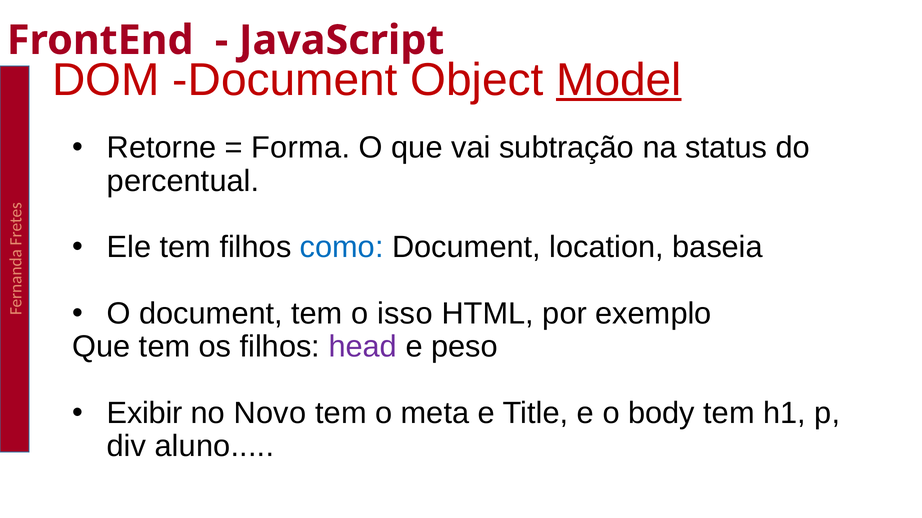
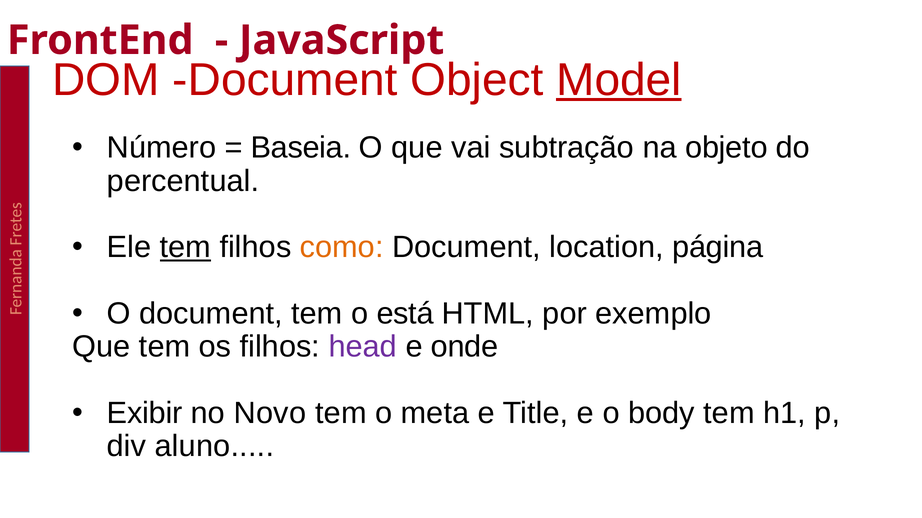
Retorne: Retorne -> Número
Forma: Forma -> Baseia
status: status -> objeto
tem at (185, 248) underline: none -> present
como colour: blue -> orange
baseia: baseia -> página
isso: isso -> está
peso: peso -> onde
